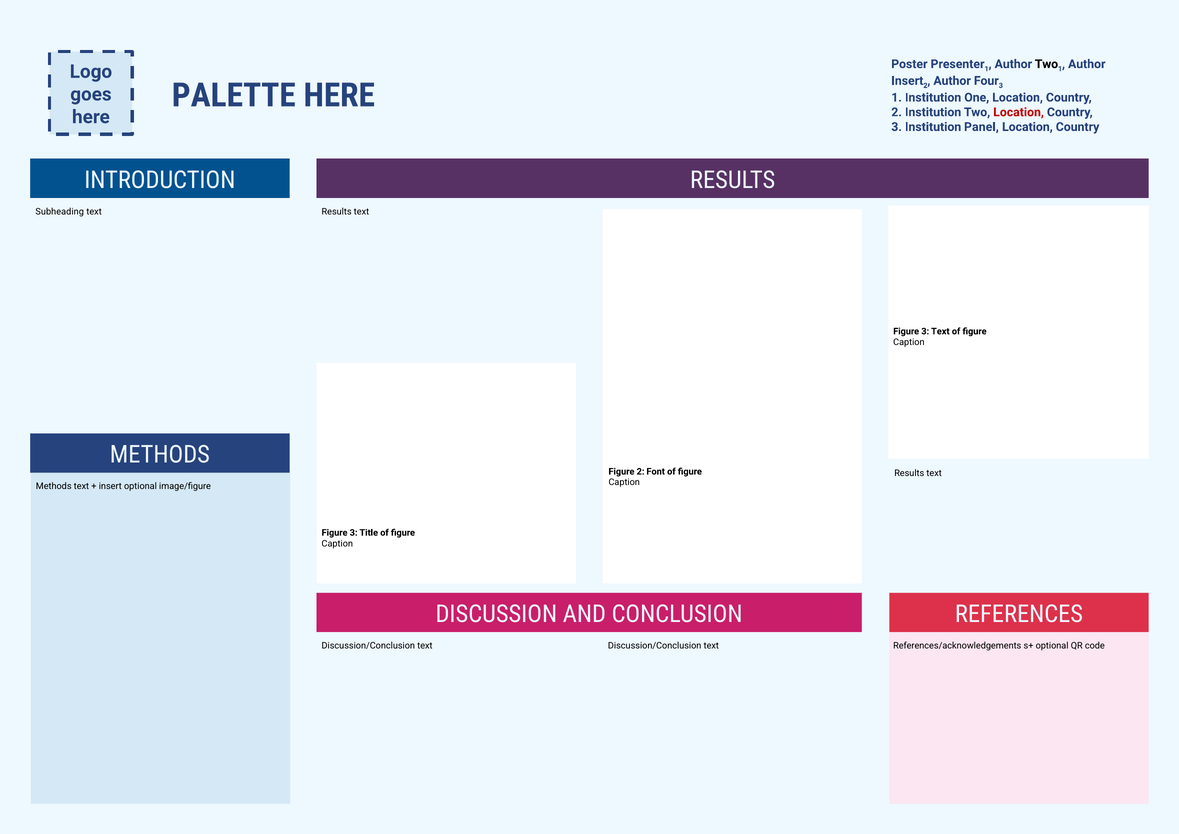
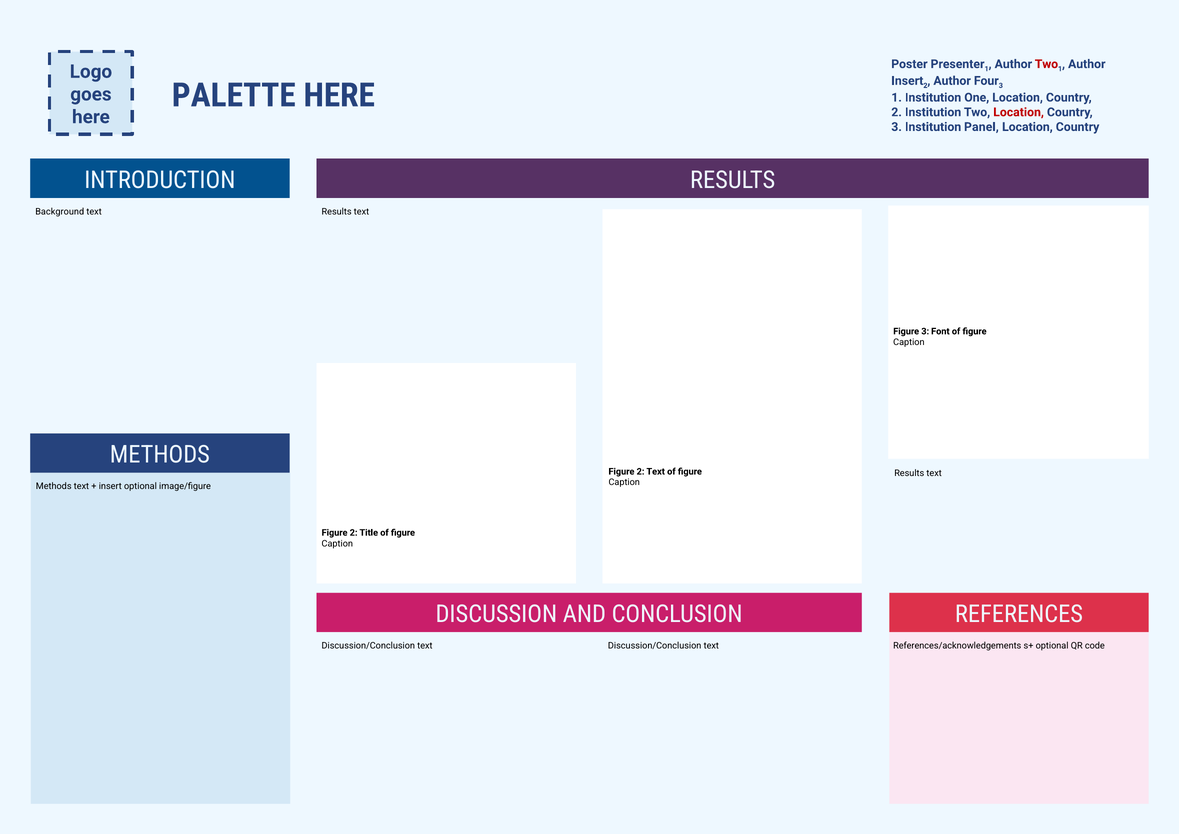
Two at (1046, 64) colour: black -> red
Subheading: Subheading -> Background
3 Text: Text -> Font
2 Font: Font -> Text
3 at (354, 533): 3 -> 2
